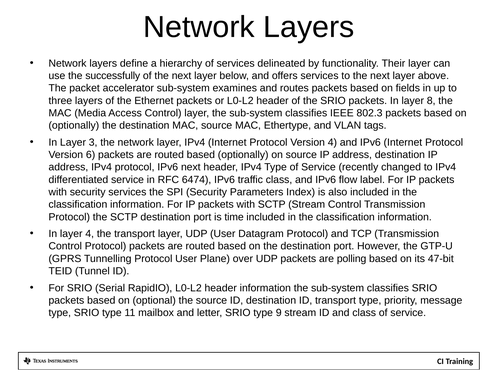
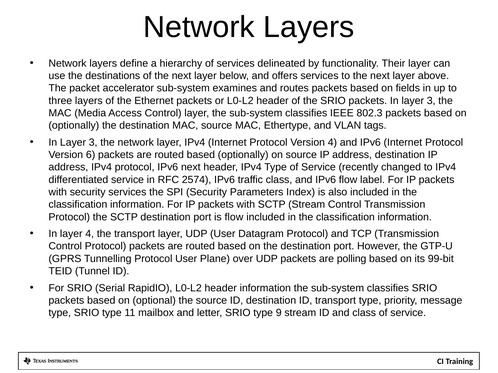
successfully: successfully -> destinations
packets In layer 8: 8 -> 3
6474: 6474 -> 2574
is time: time -> flow
47-bit: 47-bit -> 99-bit
